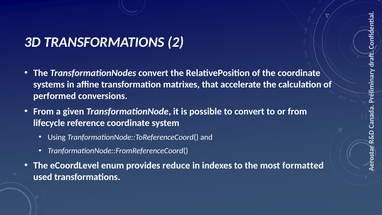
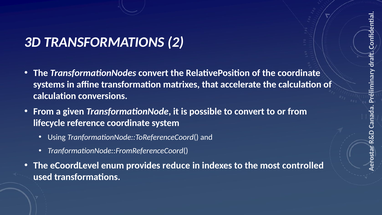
performed at (55, 96): performed -> calculation
formatted: formatted -> controlled
